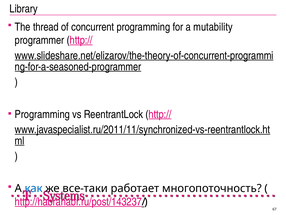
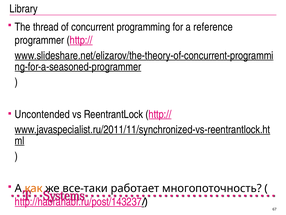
mutability: mutability -> reference
Programming at (42, 114): Programming -> Uncontended
как colour: blue -> orange
